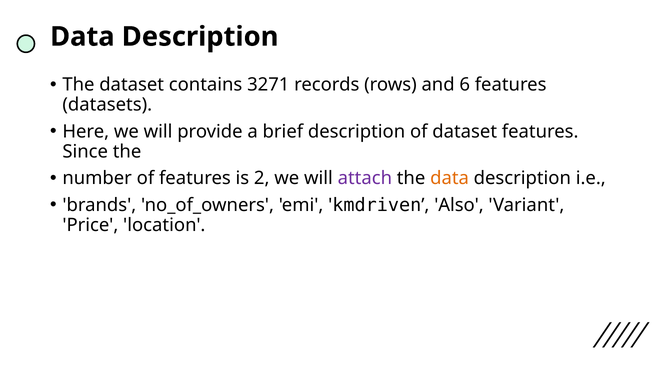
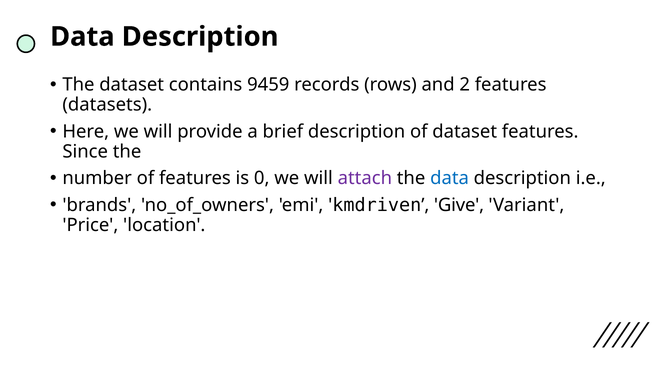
3271: 3271 -> 9459
6: 6 -> 2
2: 2 -> 0
data at (450, 179) colour: orange -> blue
Also: Also -> Give
